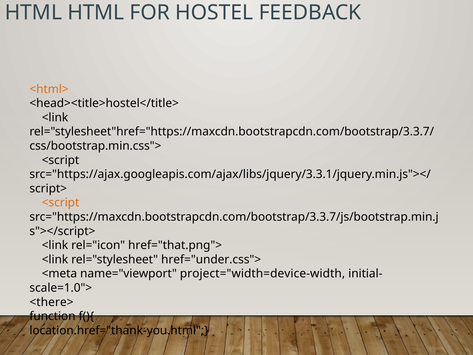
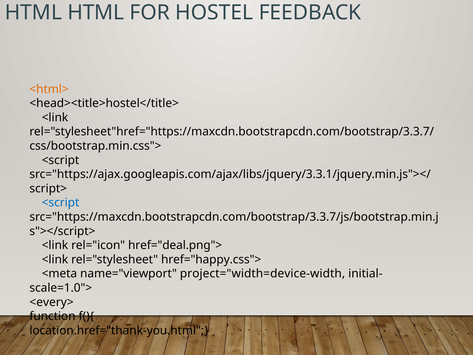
<script at (61, 203) colour: orange -> blue
href="that.png">: href="that.png"> -> href="deal.png">
href="under.css">: href="under.css"> -> href="happy.css">
<there>: <there> -> <every>
